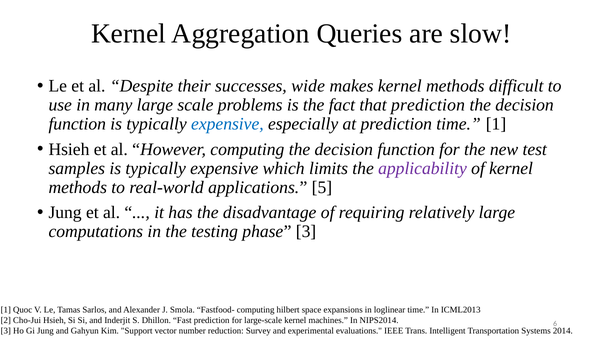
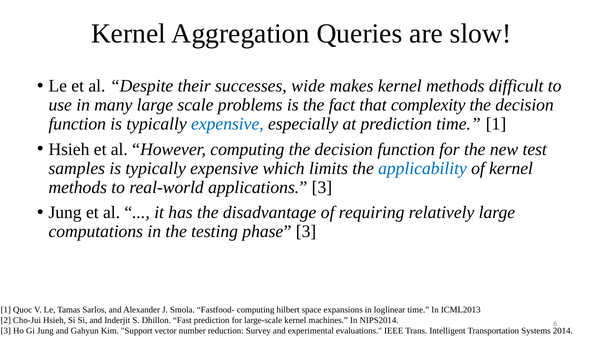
that prediction: prediction -> complexity
applicability colour: purple -> blue
applications 5: 5 -> 3
